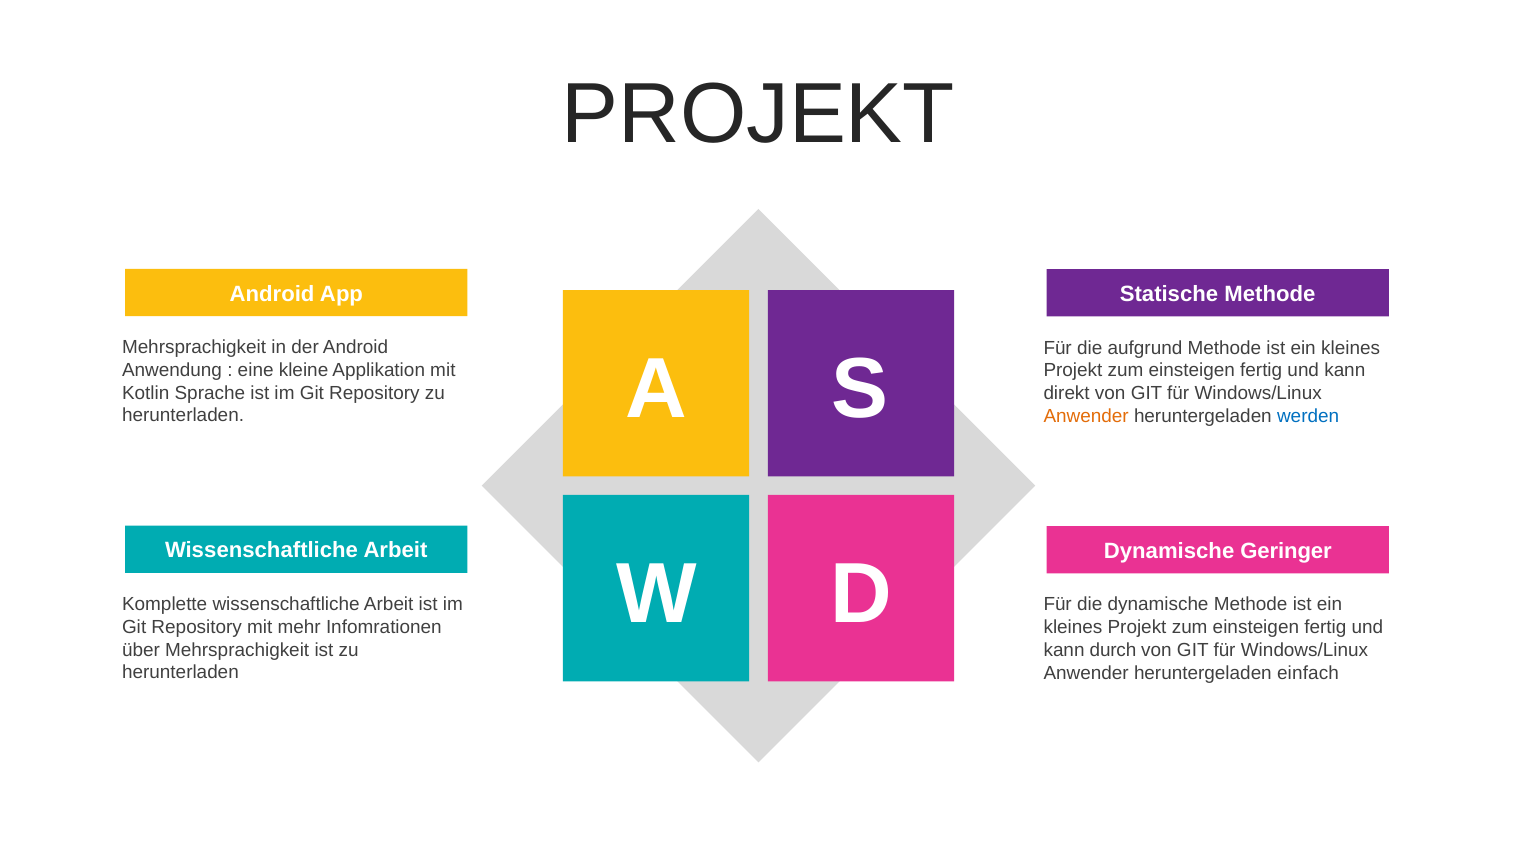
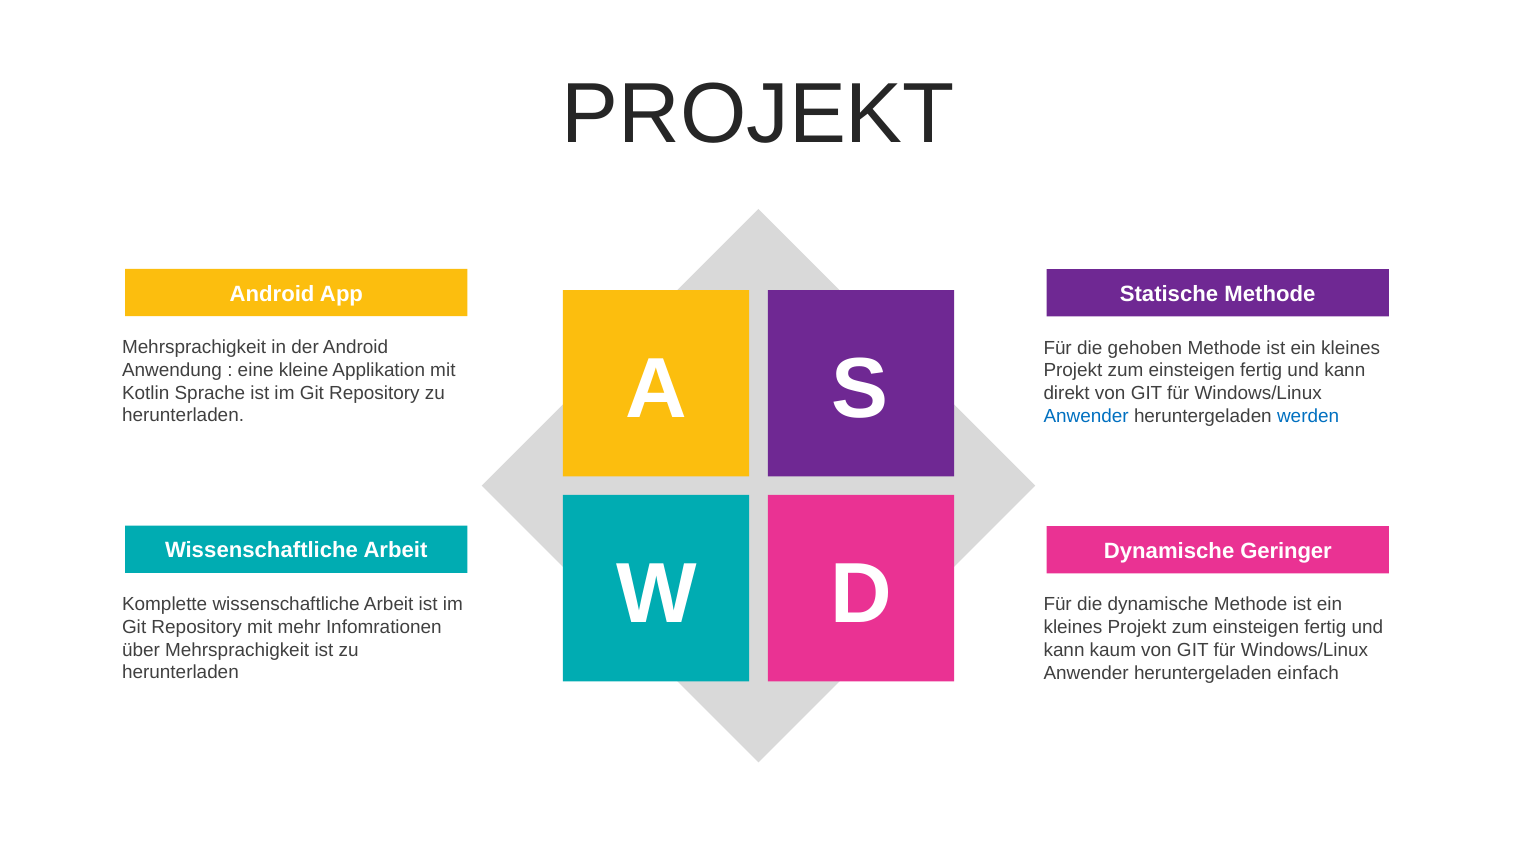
aufgrund: aufgrund -> gehoben
Anwender at (1086, 416) colour: orange -> blue
durch: durch -> kaum
